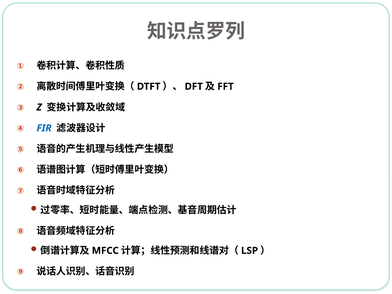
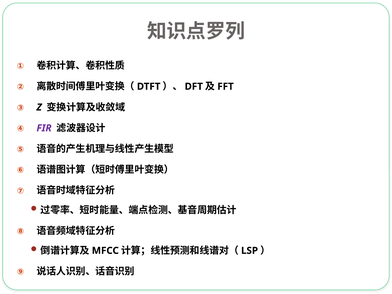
FIR colour: blue -> purple
